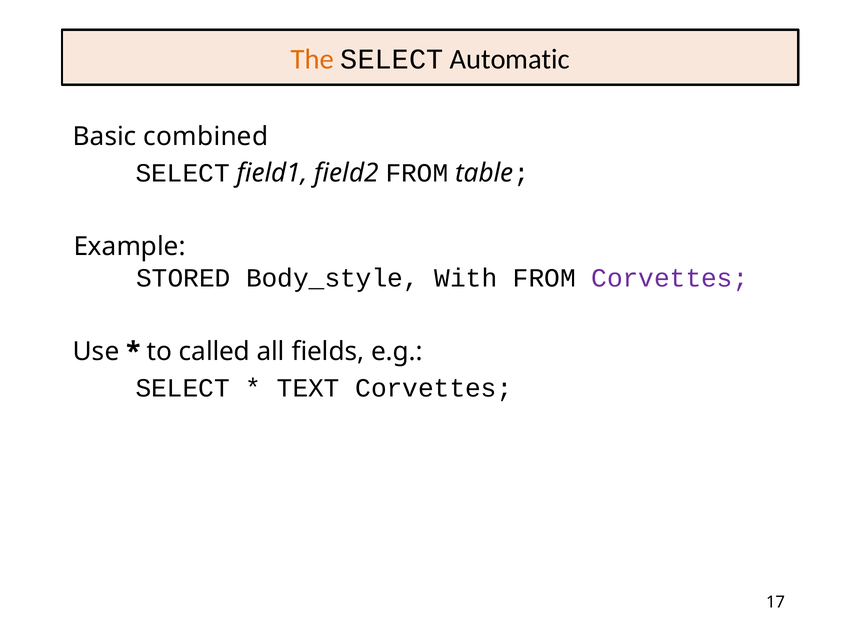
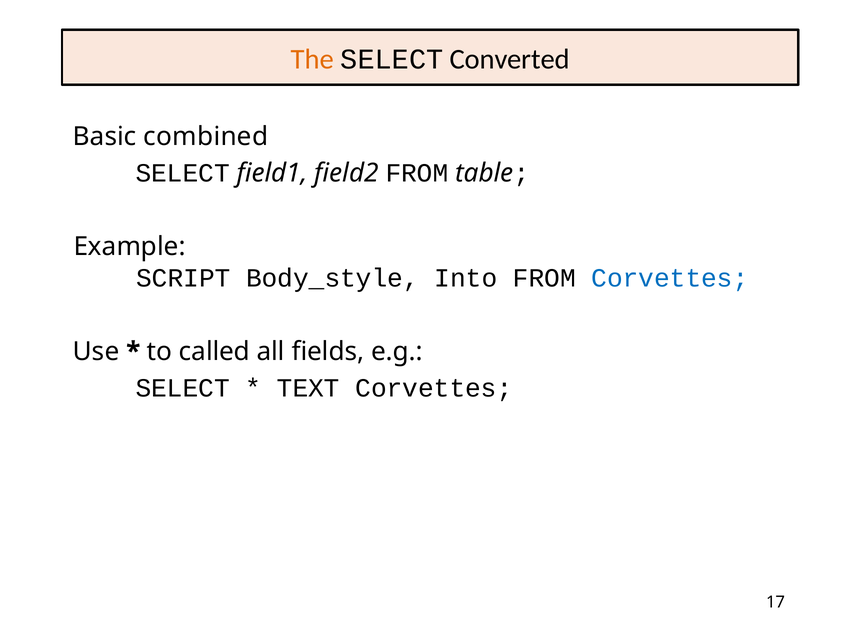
Automatic: Automatic -> Converted
STORED: STORED -> SCRIPT
With: With -> Into
Corvettes at (670, 278) colour: purple -> blue
